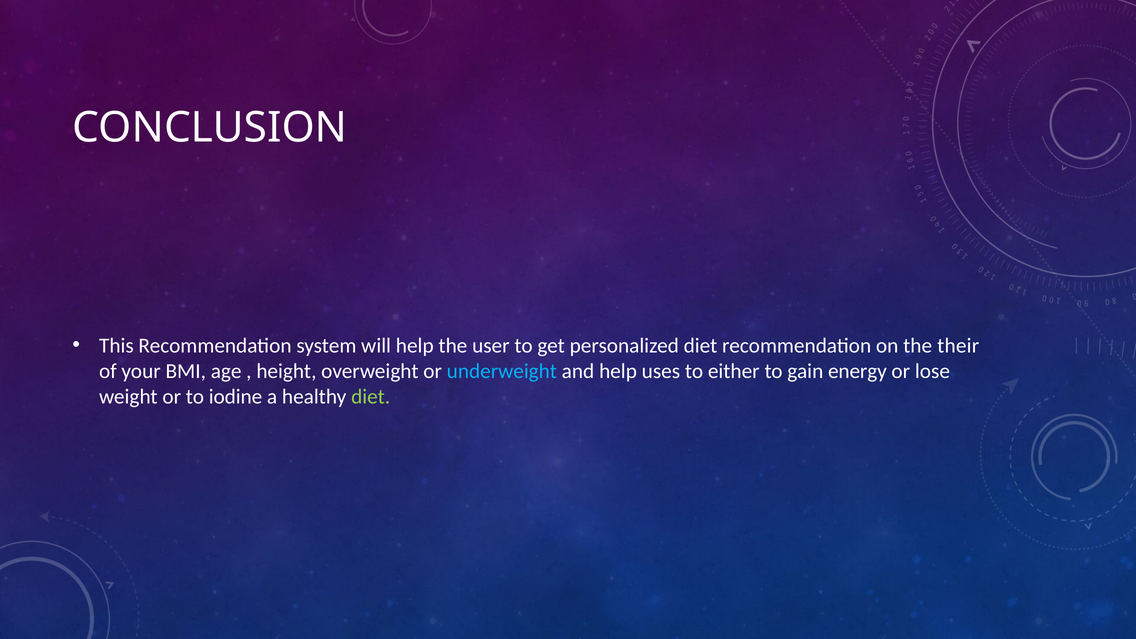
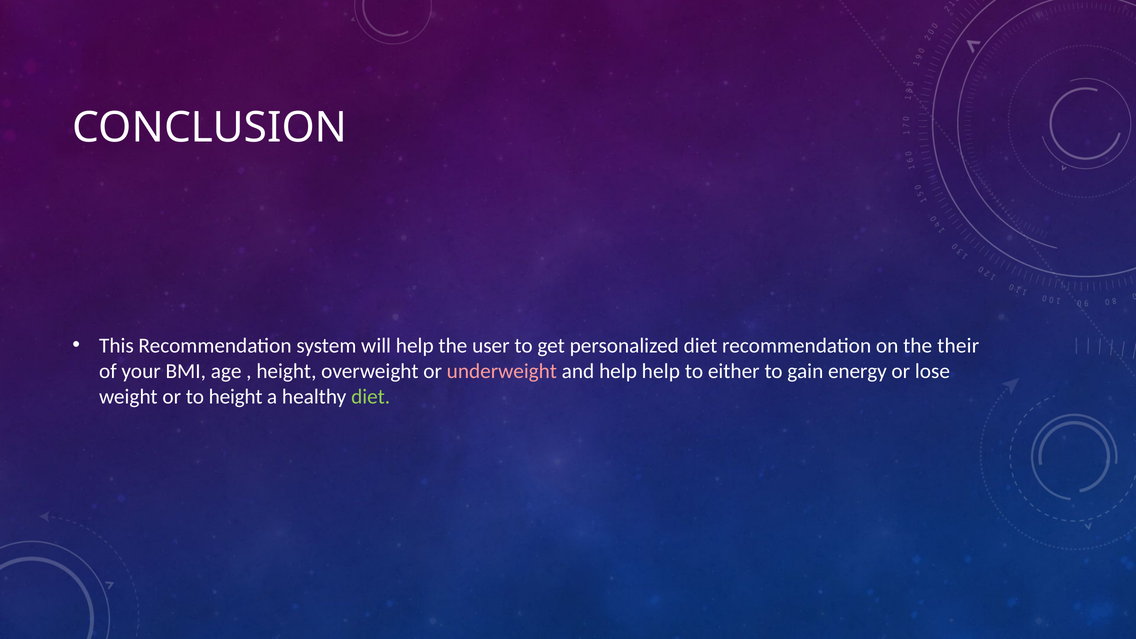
underweight colour: light blue -> pink
help uses: uses -> help
to iodine: iodine -> height
